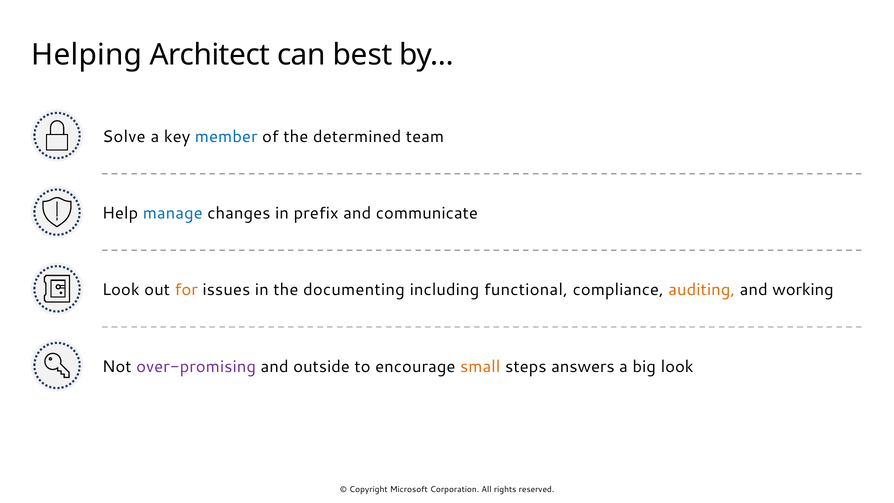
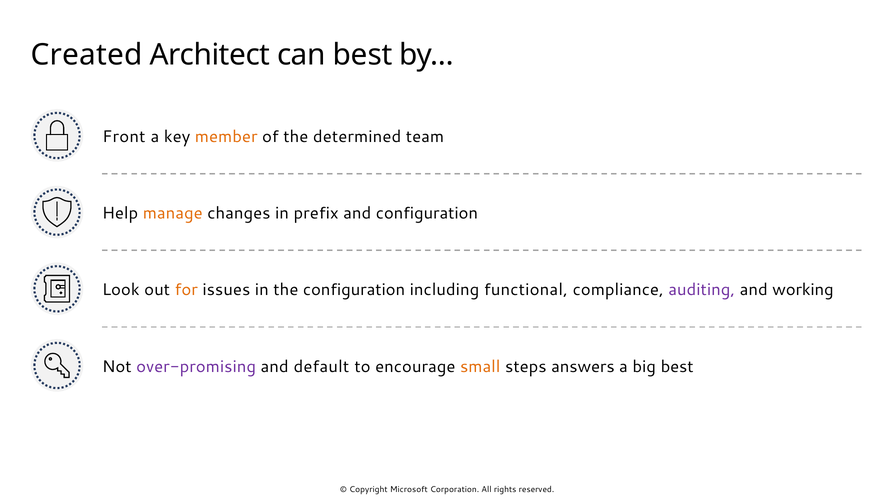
Helping: Helping -> Created
Solve: Solve -> Front
member colour: blue -> orange
manage colour: blue -> orange
and communicate: communicate -> configuration
the documenting: documenting -> configuration
auditing colour: orange -> purple
outside: outside -> default
big look: look -> best
